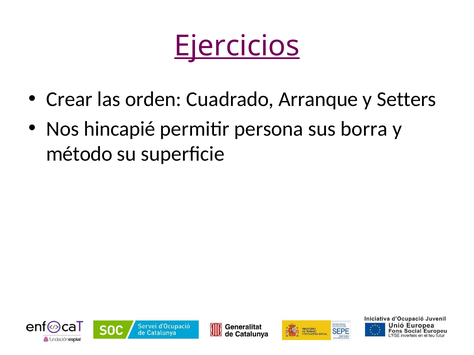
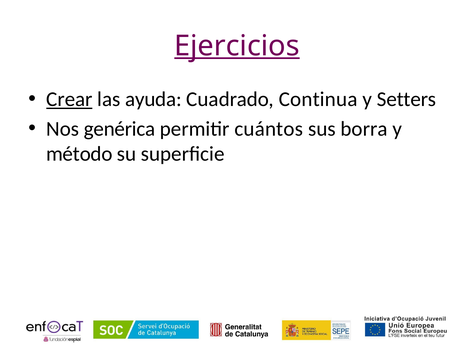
Crear underline: none -> present
orden: orden -> ayuda
Arranque: Arranque -> Continua
hincapié: hincapié -> genérica
persona: persona -> cuántos
